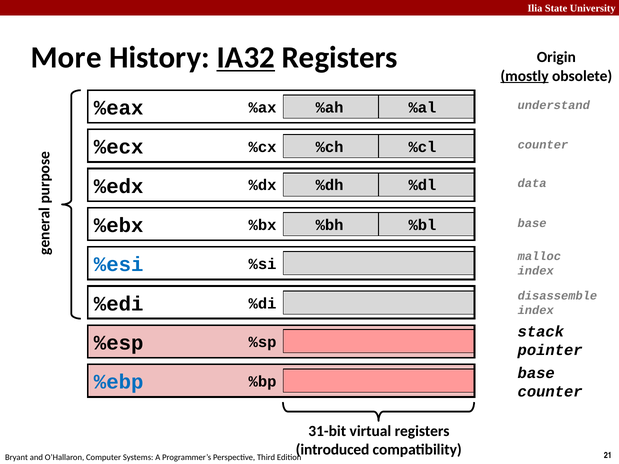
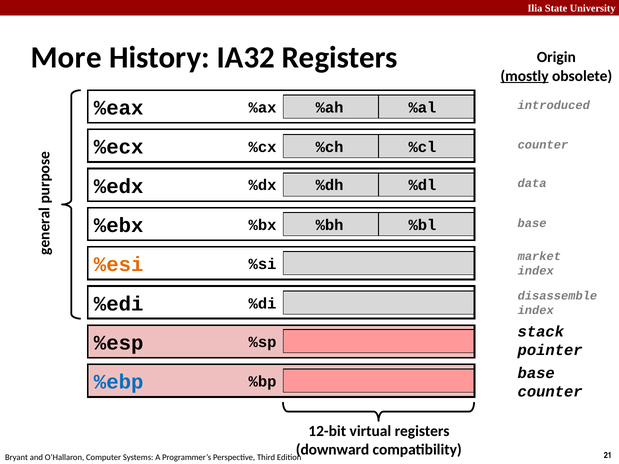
IA32 underline: present -> none
understand: understand -> introduced
malloc: malloc -> market
%esi colour: blue -> orange
31-bit: 31-bit -> 12-bit
introduced: introduced -> downward
